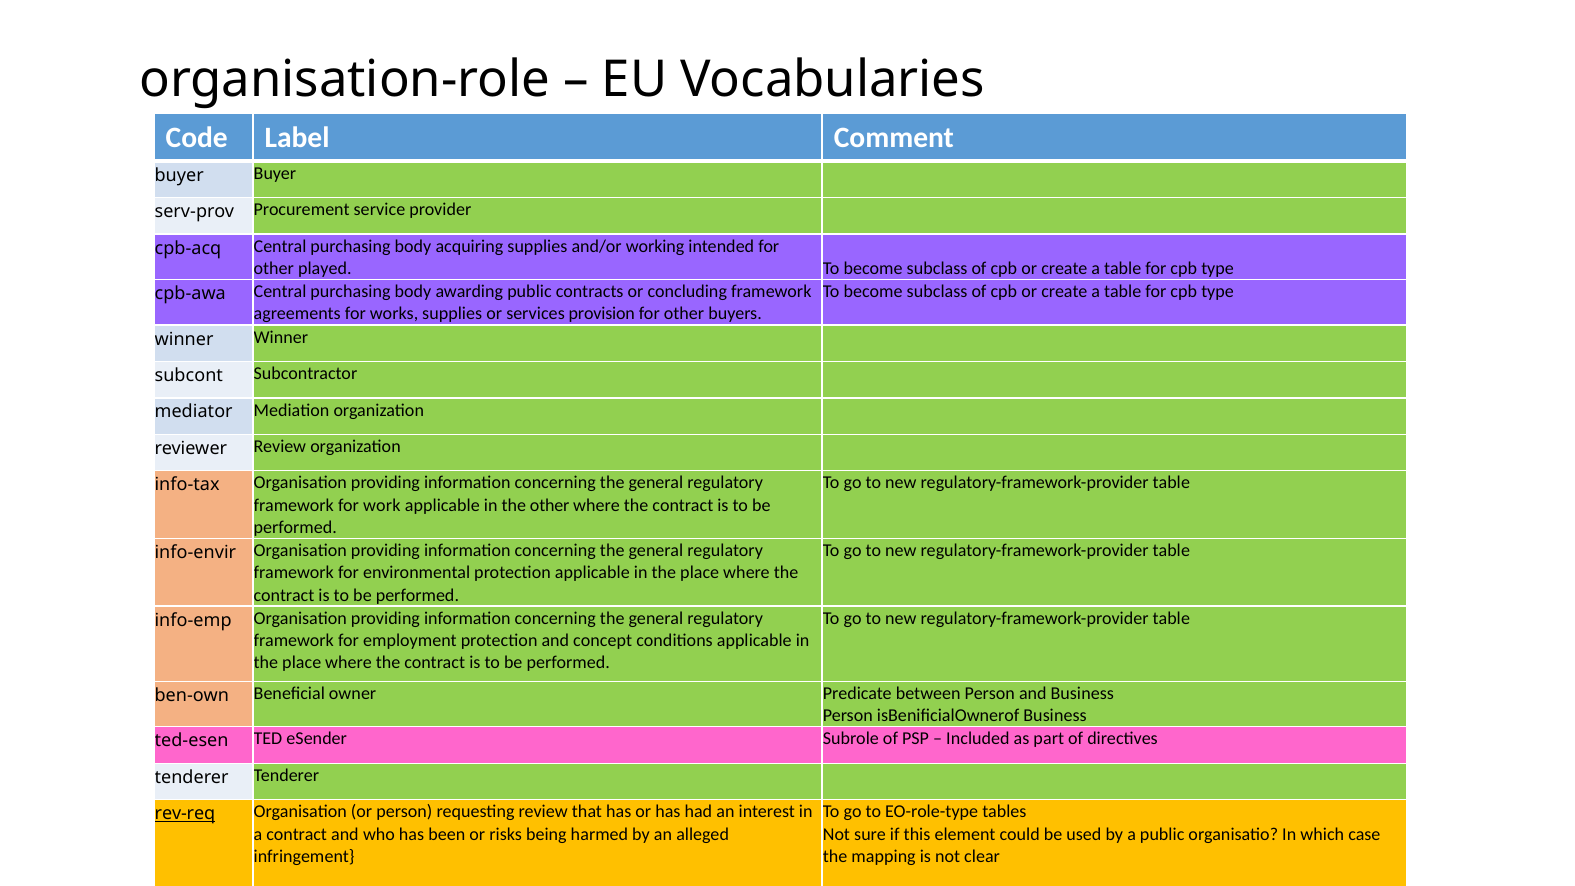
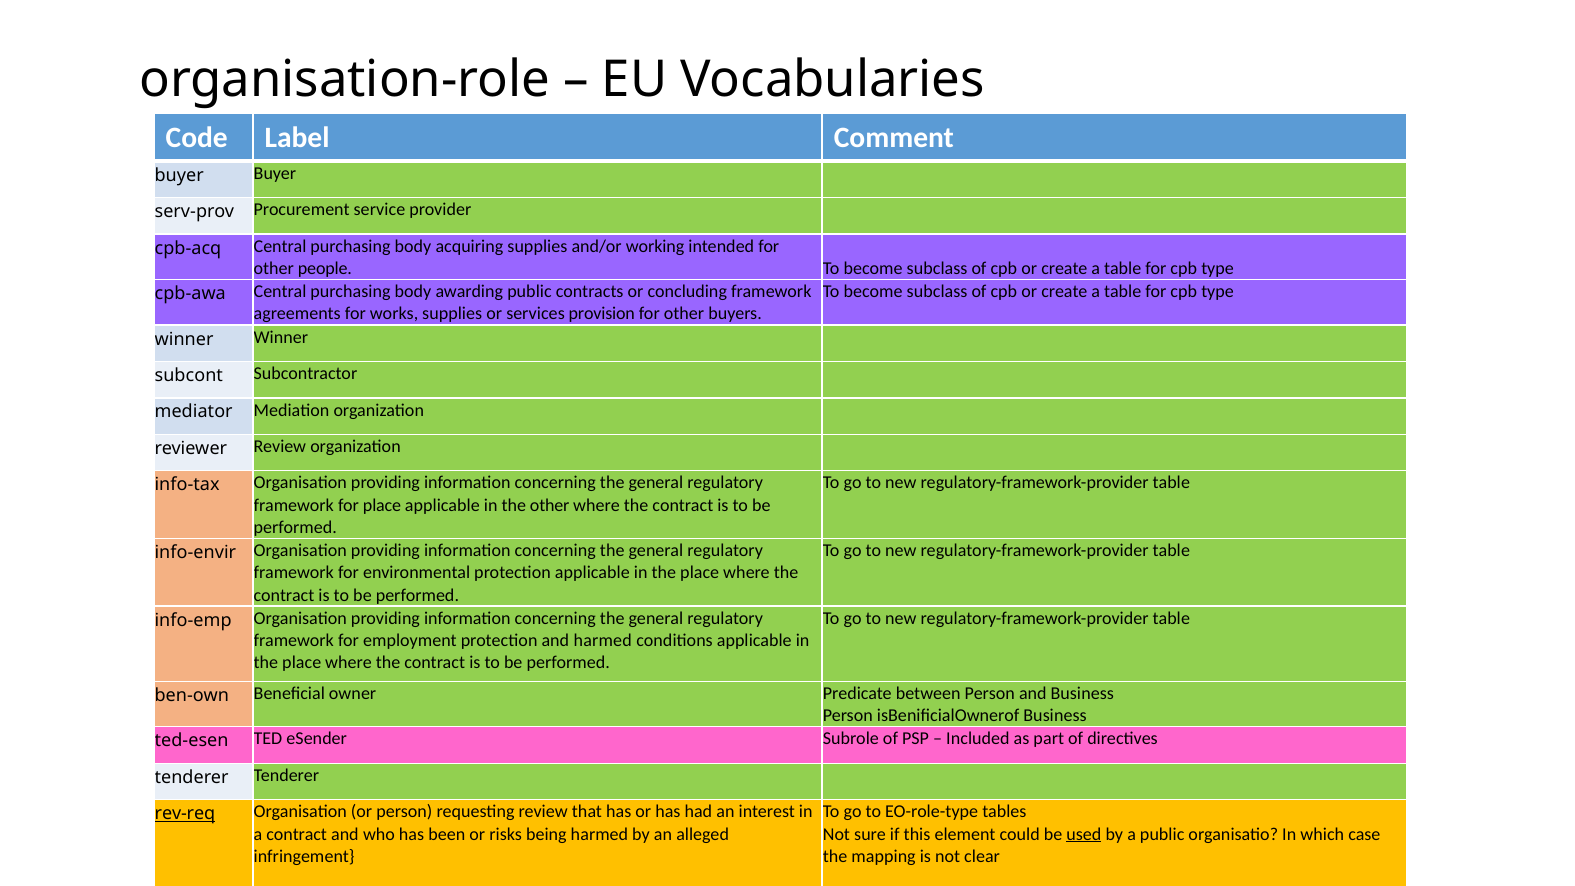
played: played -> people
for work: work -> place
and concept: concept -> harmed
used underline: none -> present
